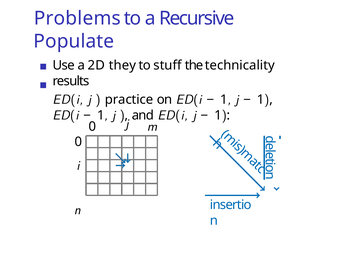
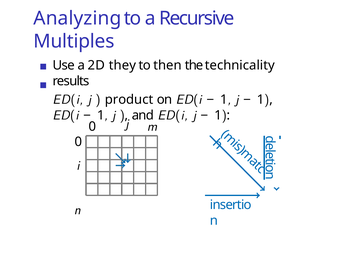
Problems: Problems -> Analyzing
Populate: Populate -> Multiples
stuff: stuff -> then
practice: practice -> product
